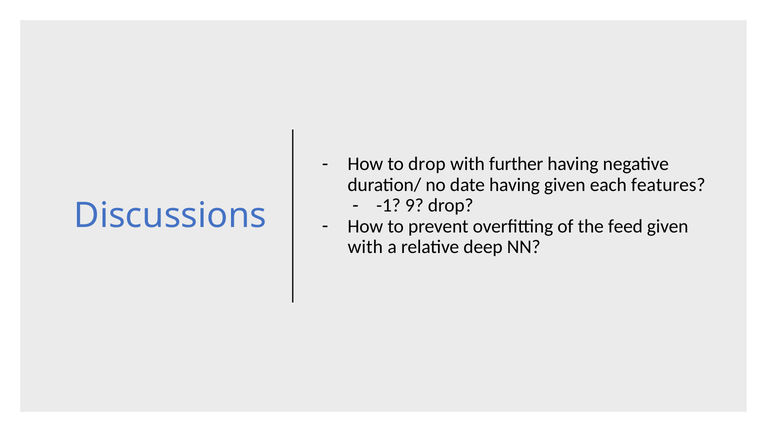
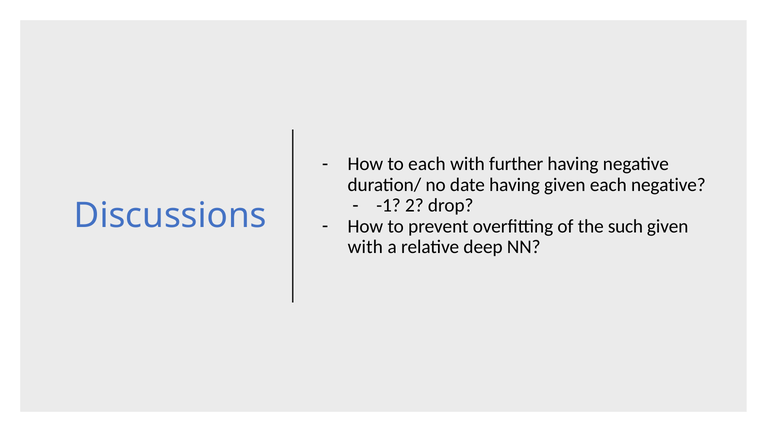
to drop: drop -> each
each features: features -> negative
9: 9 -> 2
feed: feed -> such
